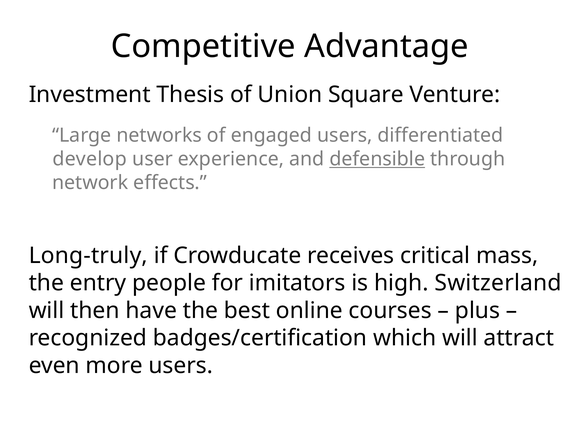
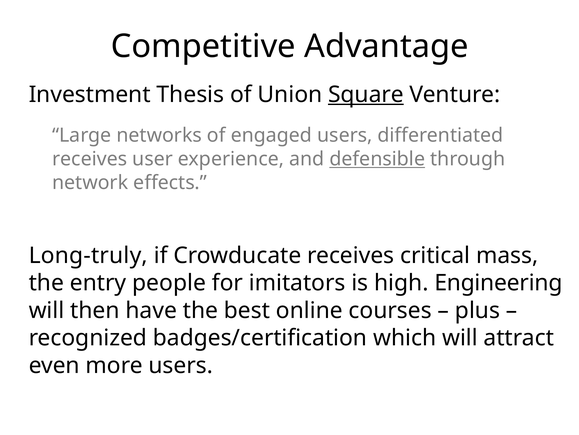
Square underline: none -> present
develop at (90, 159): develop -> receives
Switzerland: Switzerland -> Engineering
